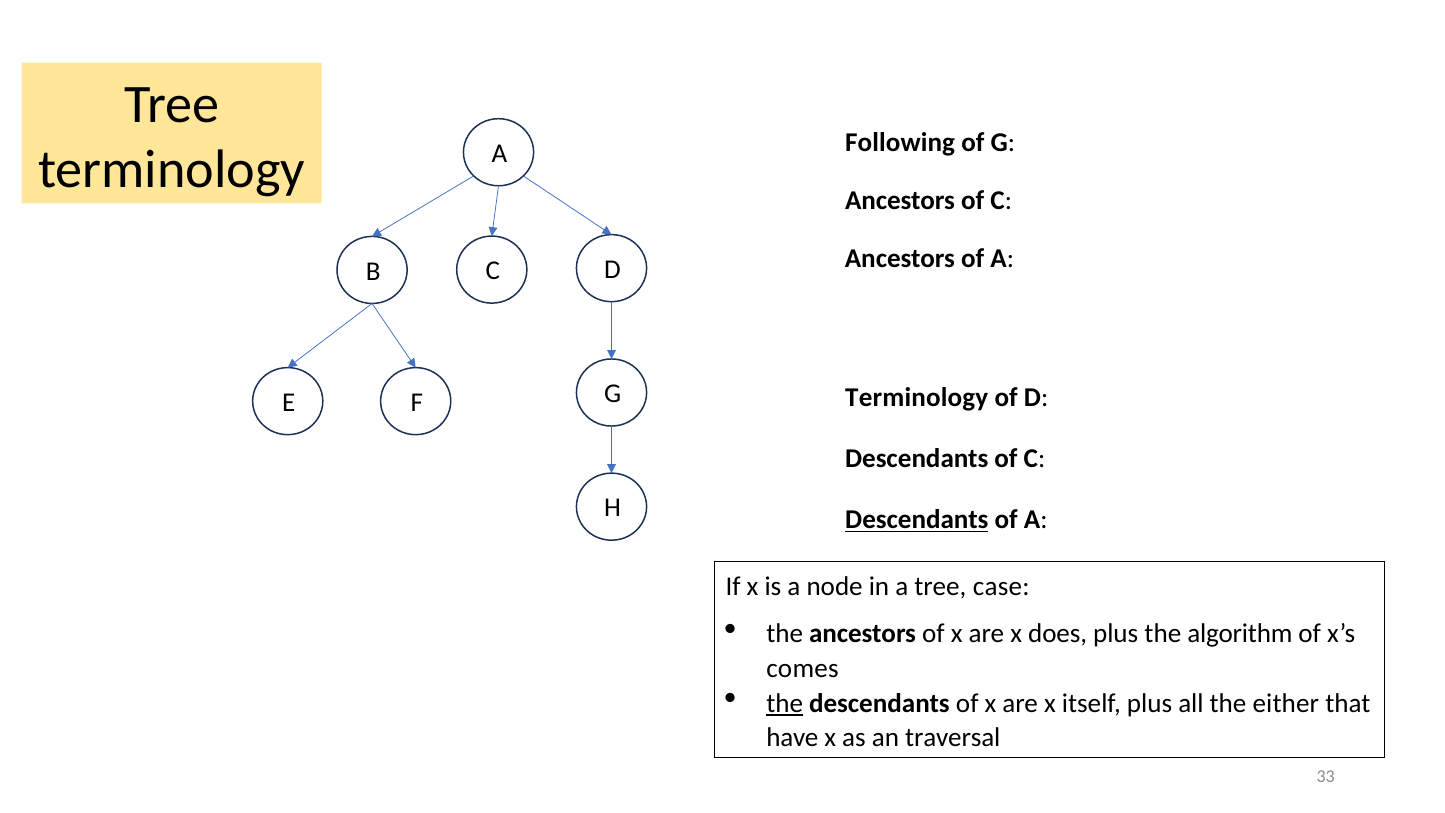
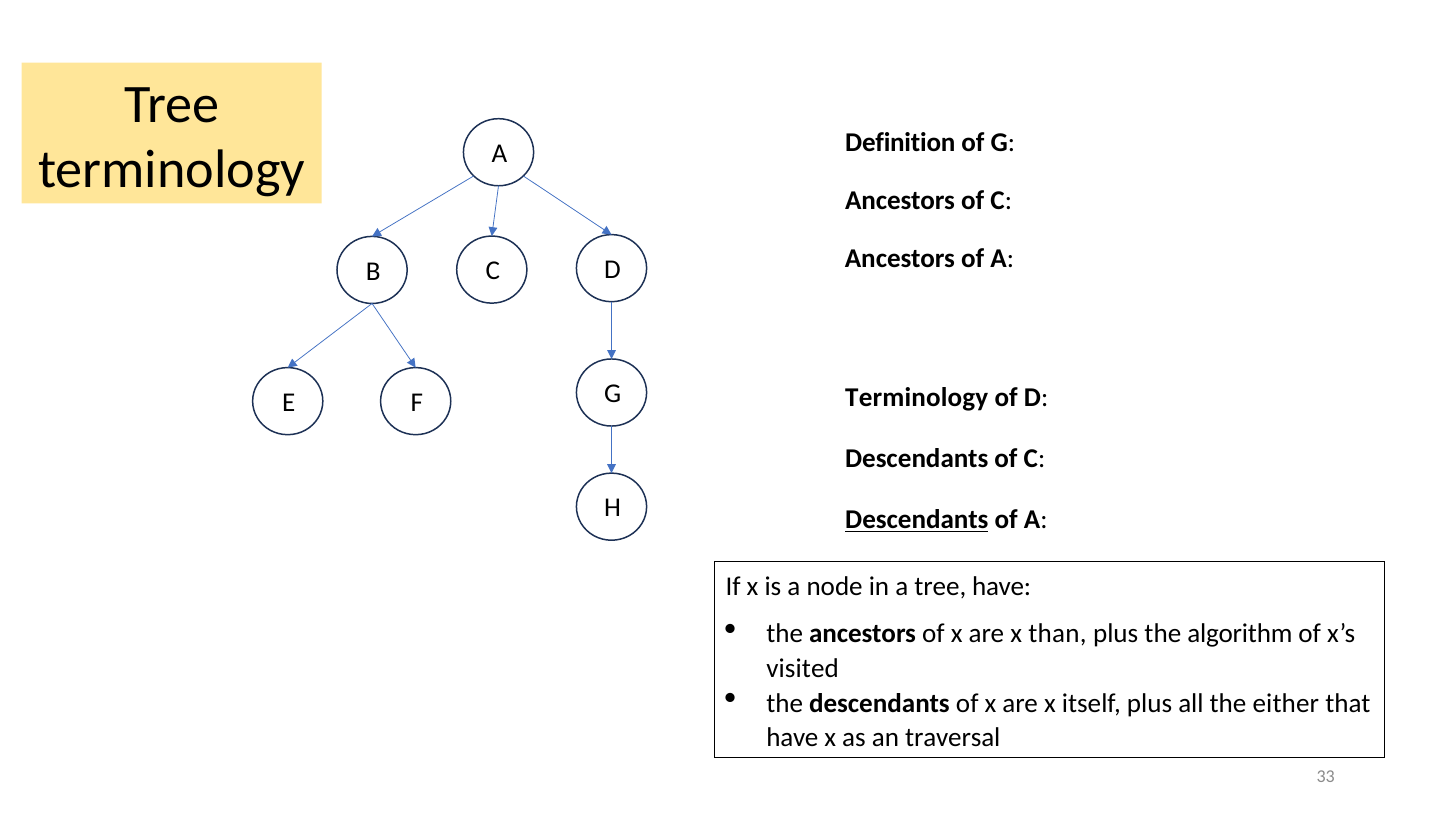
Following: Following -> Definition
tree case: case -> have
does: does -> than
comes: comes -> visited
the at (785, 703) underline: present -> none
